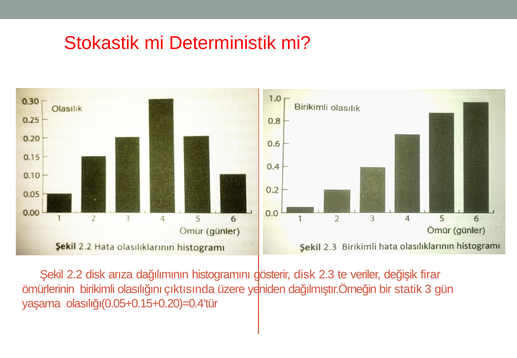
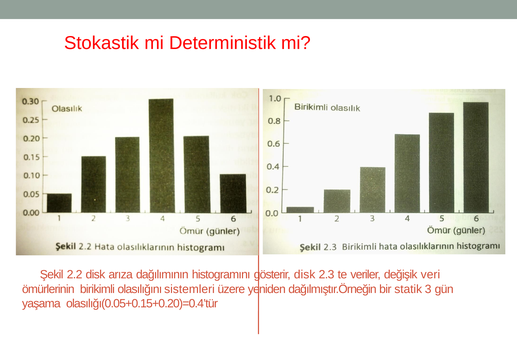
firar: firar -> veri
çıktısında: çıktısında -> sistemleri
